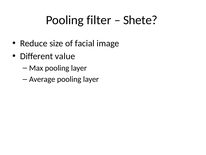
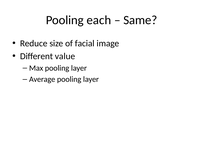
filter: filter -> each
Shete: Shete -> Same
